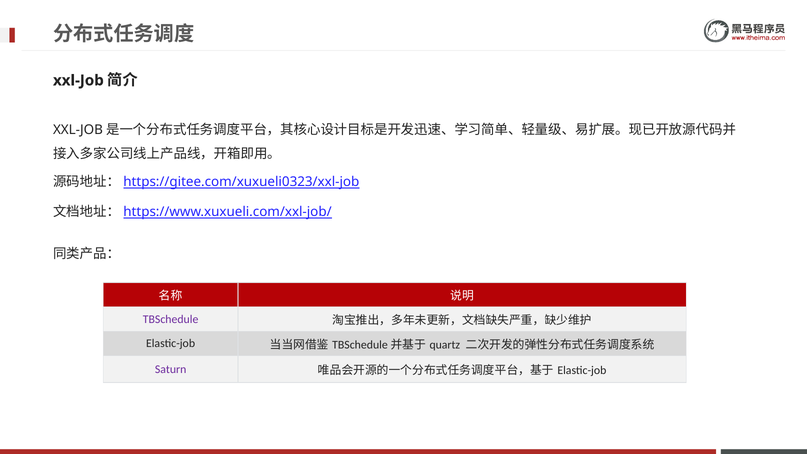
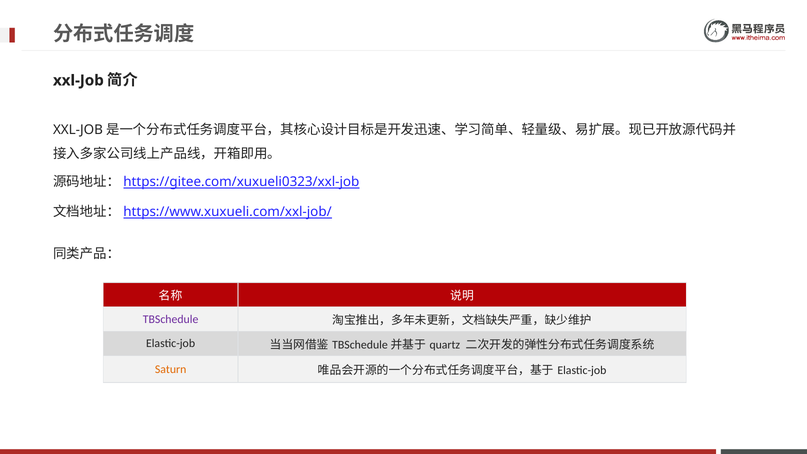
Saturn colour: purple -> orange
